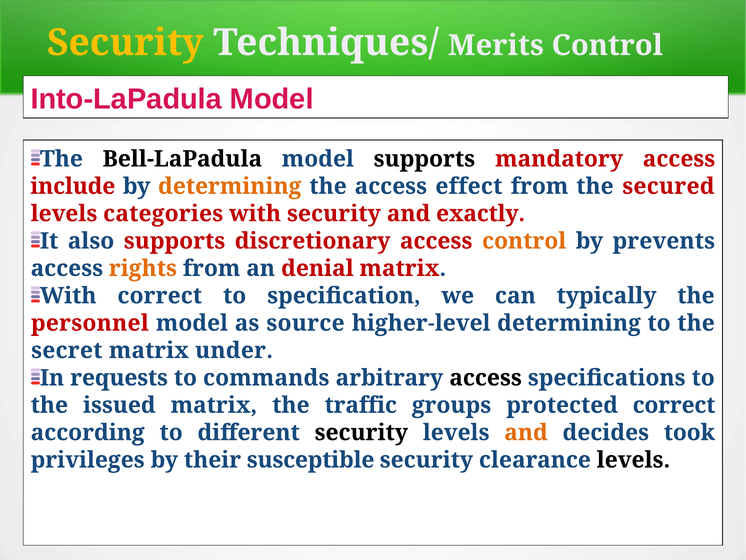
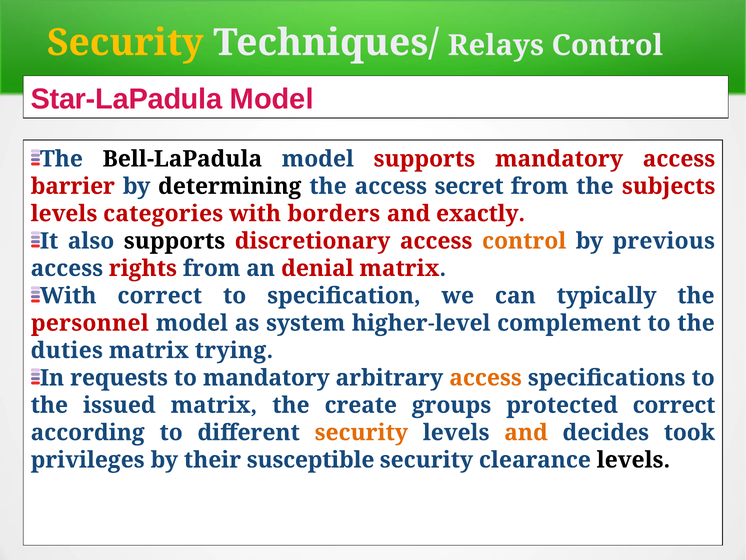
Merits: Merits -> Relays
Into-LaPadula: Into-LaPadula -> Star-LaPadula
supports at (424, 159) colour: black -> red
include: include -> barrier
determining at (230, 186) colour: orange -> black
effect: effect -> secret
secured: secured -> subjects
with security: security -> borders
supports at (174, 241) colour: red -> black
prevents: prevents -> previous
rights colour: orange -> red
source: source -> system
higher-level determining: determining -> complement
secret: secret -> duties
under: under -> trying
to commands: commands -> mandatory
access at (486, 378) colour: black -> orange
traffic: traffic -> create
security at (361, 432) colour: black -> orange
